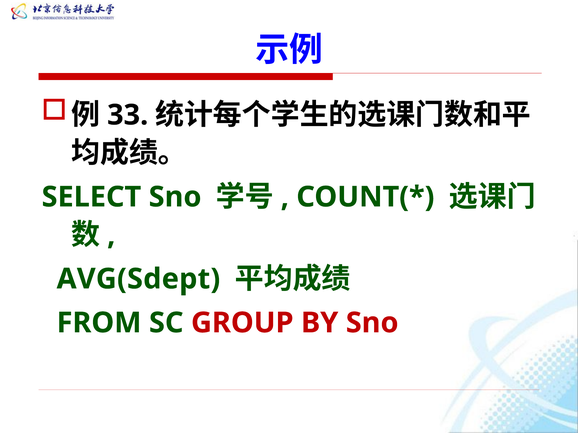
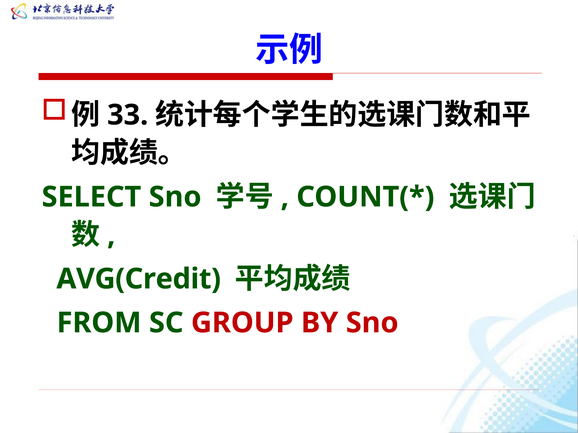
AVG(Sdept: AVG(Sdept -> AVG(Credit
